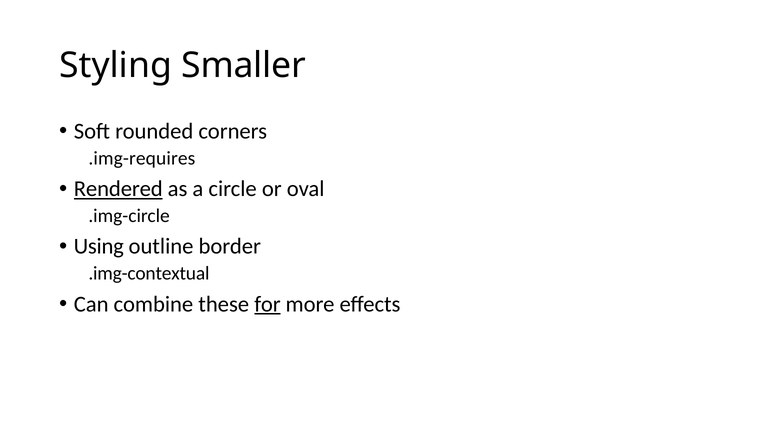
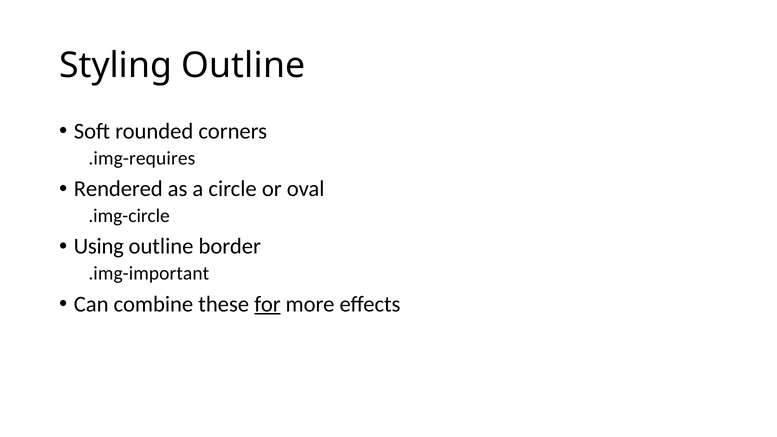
Styling Smaller: Smaller -> Outline
Rendered underline: present -> none
.img-contextual: .img-contextual -> .img-important
